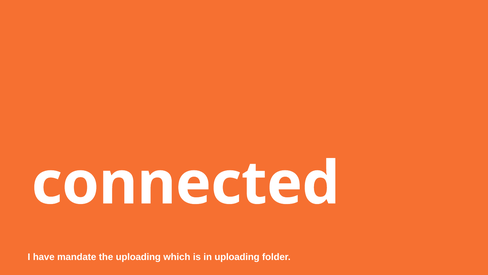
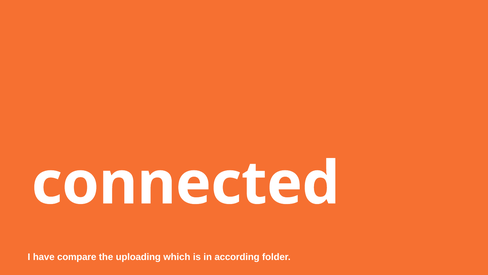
mandate: mandate -> compare
in uploading: uploading -> according
